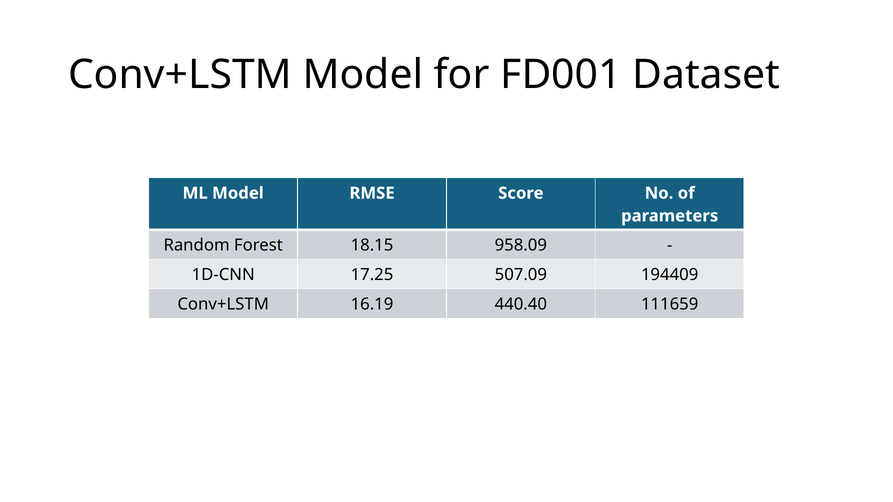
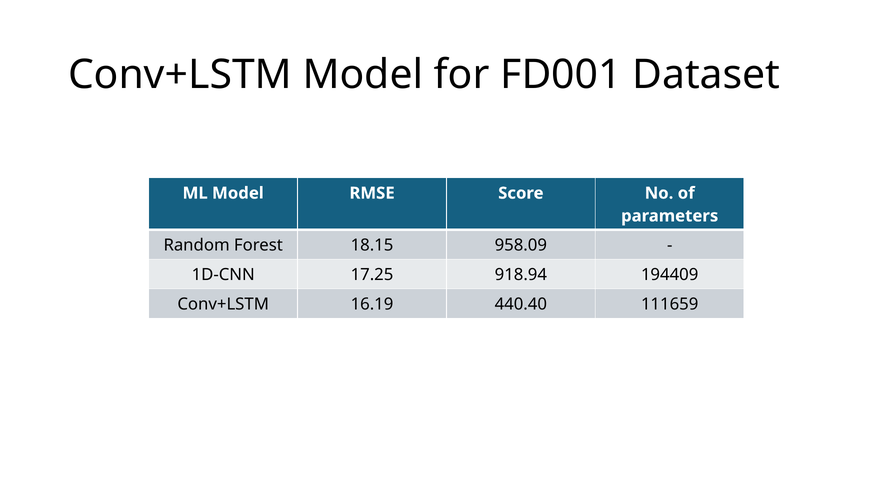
507.09: 507.09 -> 918.94
